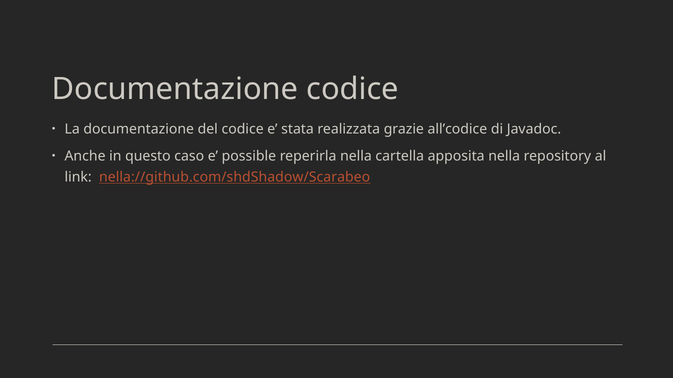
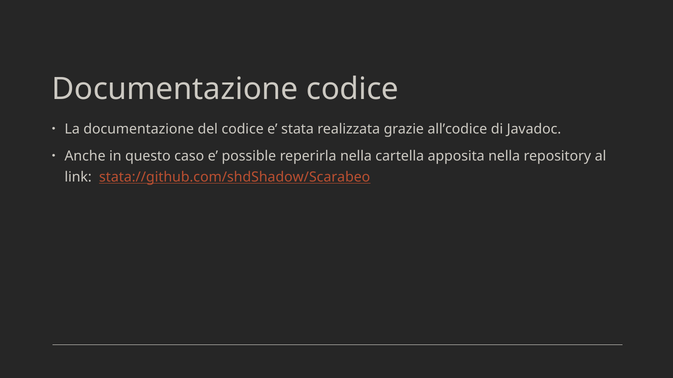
nella://github.com/shdShadow/Scarabeo: nella://github.com/shdShadow/Scarabeo -> stata://github.com/shdShadow/Scarabeo
